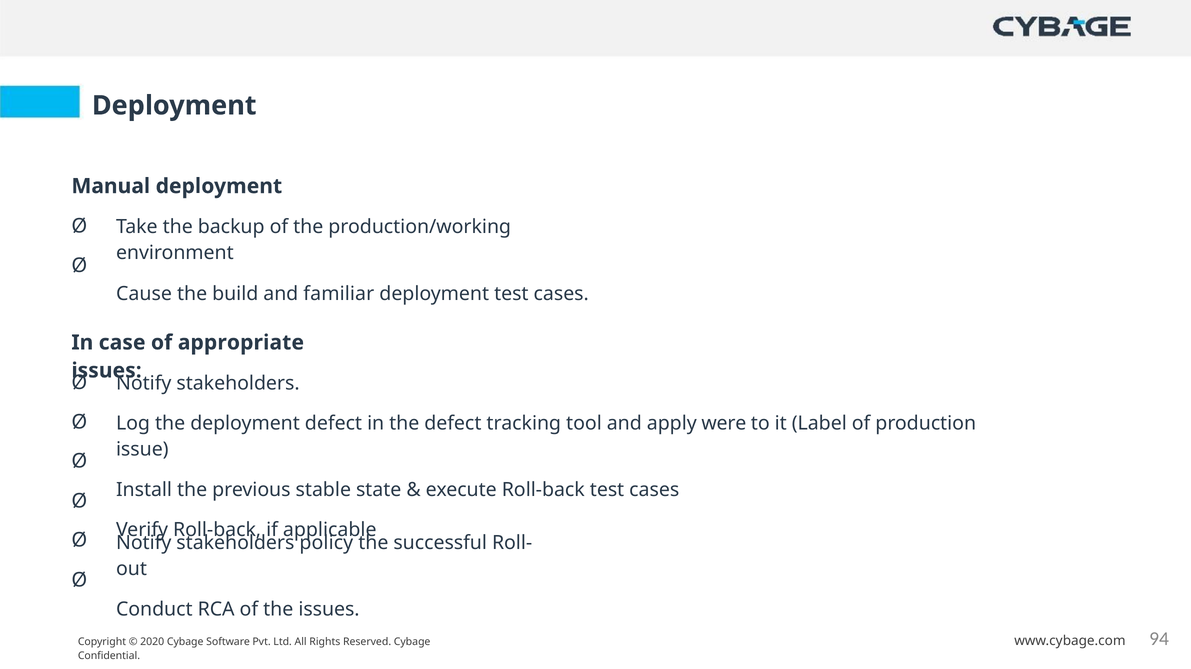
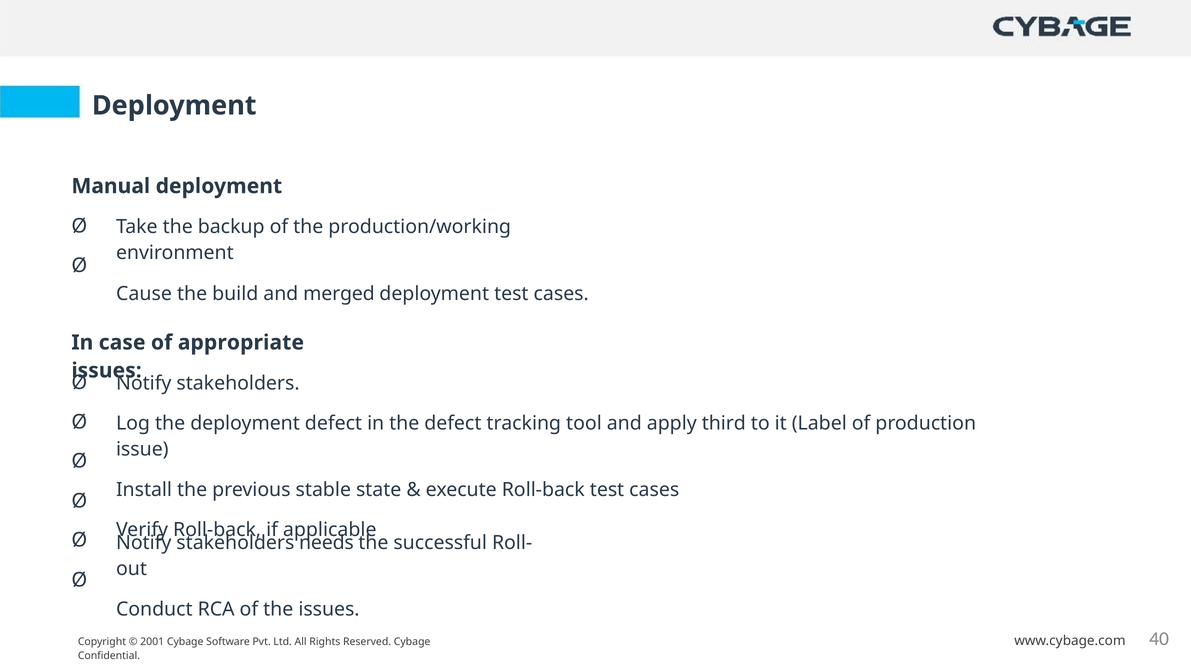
familiar: familiar -> merged
were: were -> third
policy: policy -> needs
94: 94 -> 40
2020: 2020 -> 2001
